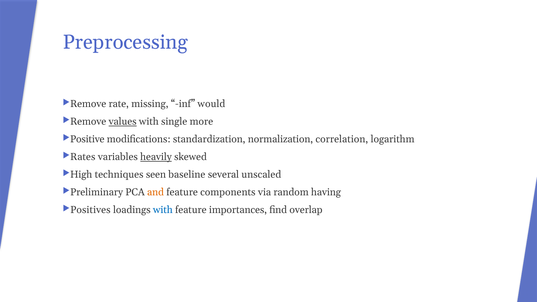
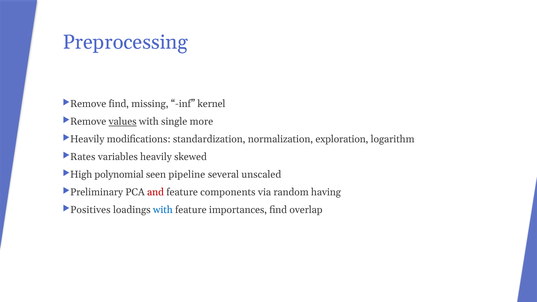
Remove rate: rate -> find
would: would -> kernel
Positive at (87, 139): Positive -> Heavily
correlation: correlation -> exploration
heavily at (156, 157) underline: present -> none
techniques: techniques -> polynomial
baseline: baseline -> pipeline
and colour: orange -> red
